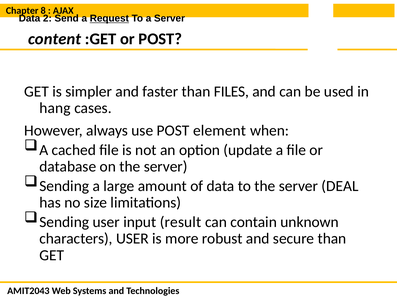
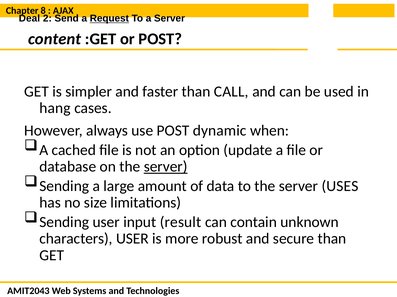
Data at (29, 19): Data -> Deal
FILES: FILES -> CALL
element: element -> dynamic
server at (166, 167) underline: none -> present
DEAL: DEAL -> USES
